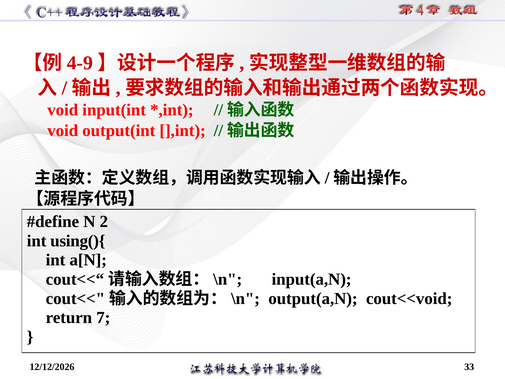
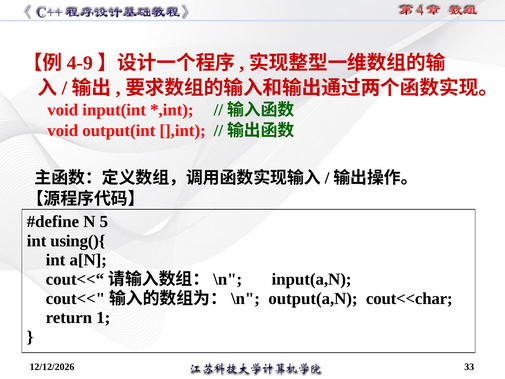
2: 2 -> 5
cout<<void: cout<<void -> cout<<char
7: 7 -> 1
